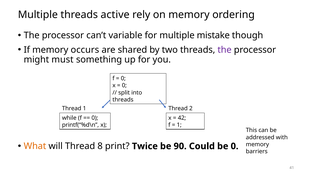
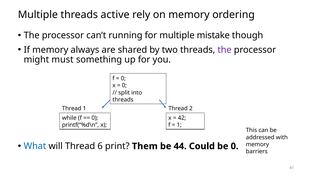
variable: variable -> running
occurs: occurs -> always
What colour: orange -> blue
8: 8 -> 6
Twice: Twice -> Them
90: 90 -> 44
